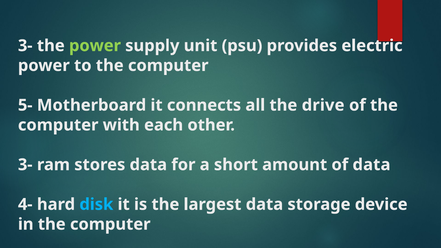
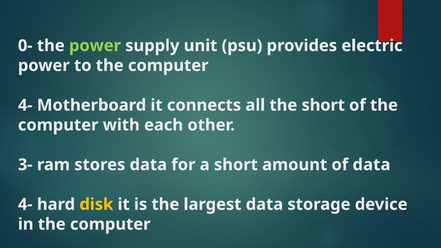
3- at (25, 46): 3- -> 0-
5- at (25, 105): 5- -> 4-
the drive: drive -> short
disk colour: light blue -> yellow
